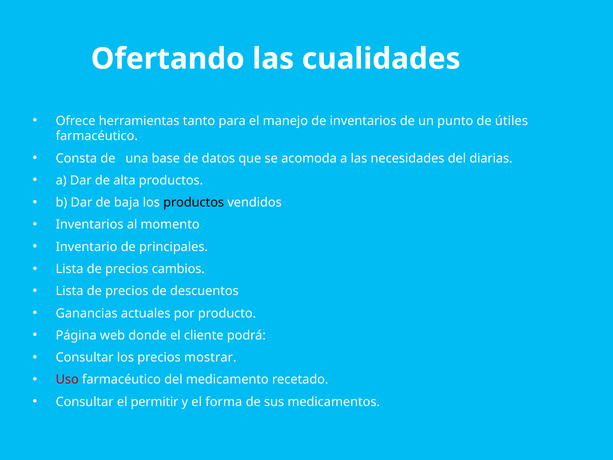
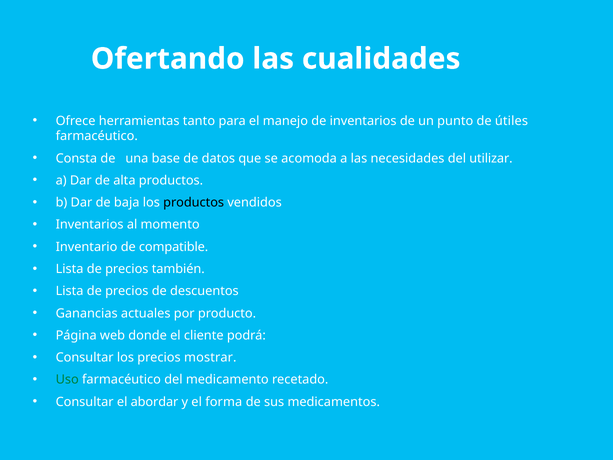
diarias: diarias -> utilizar
principales: principales -> compatible
cambios: cambios -> también
Uso colour: red -> green
permitir: permitir -> abordar
